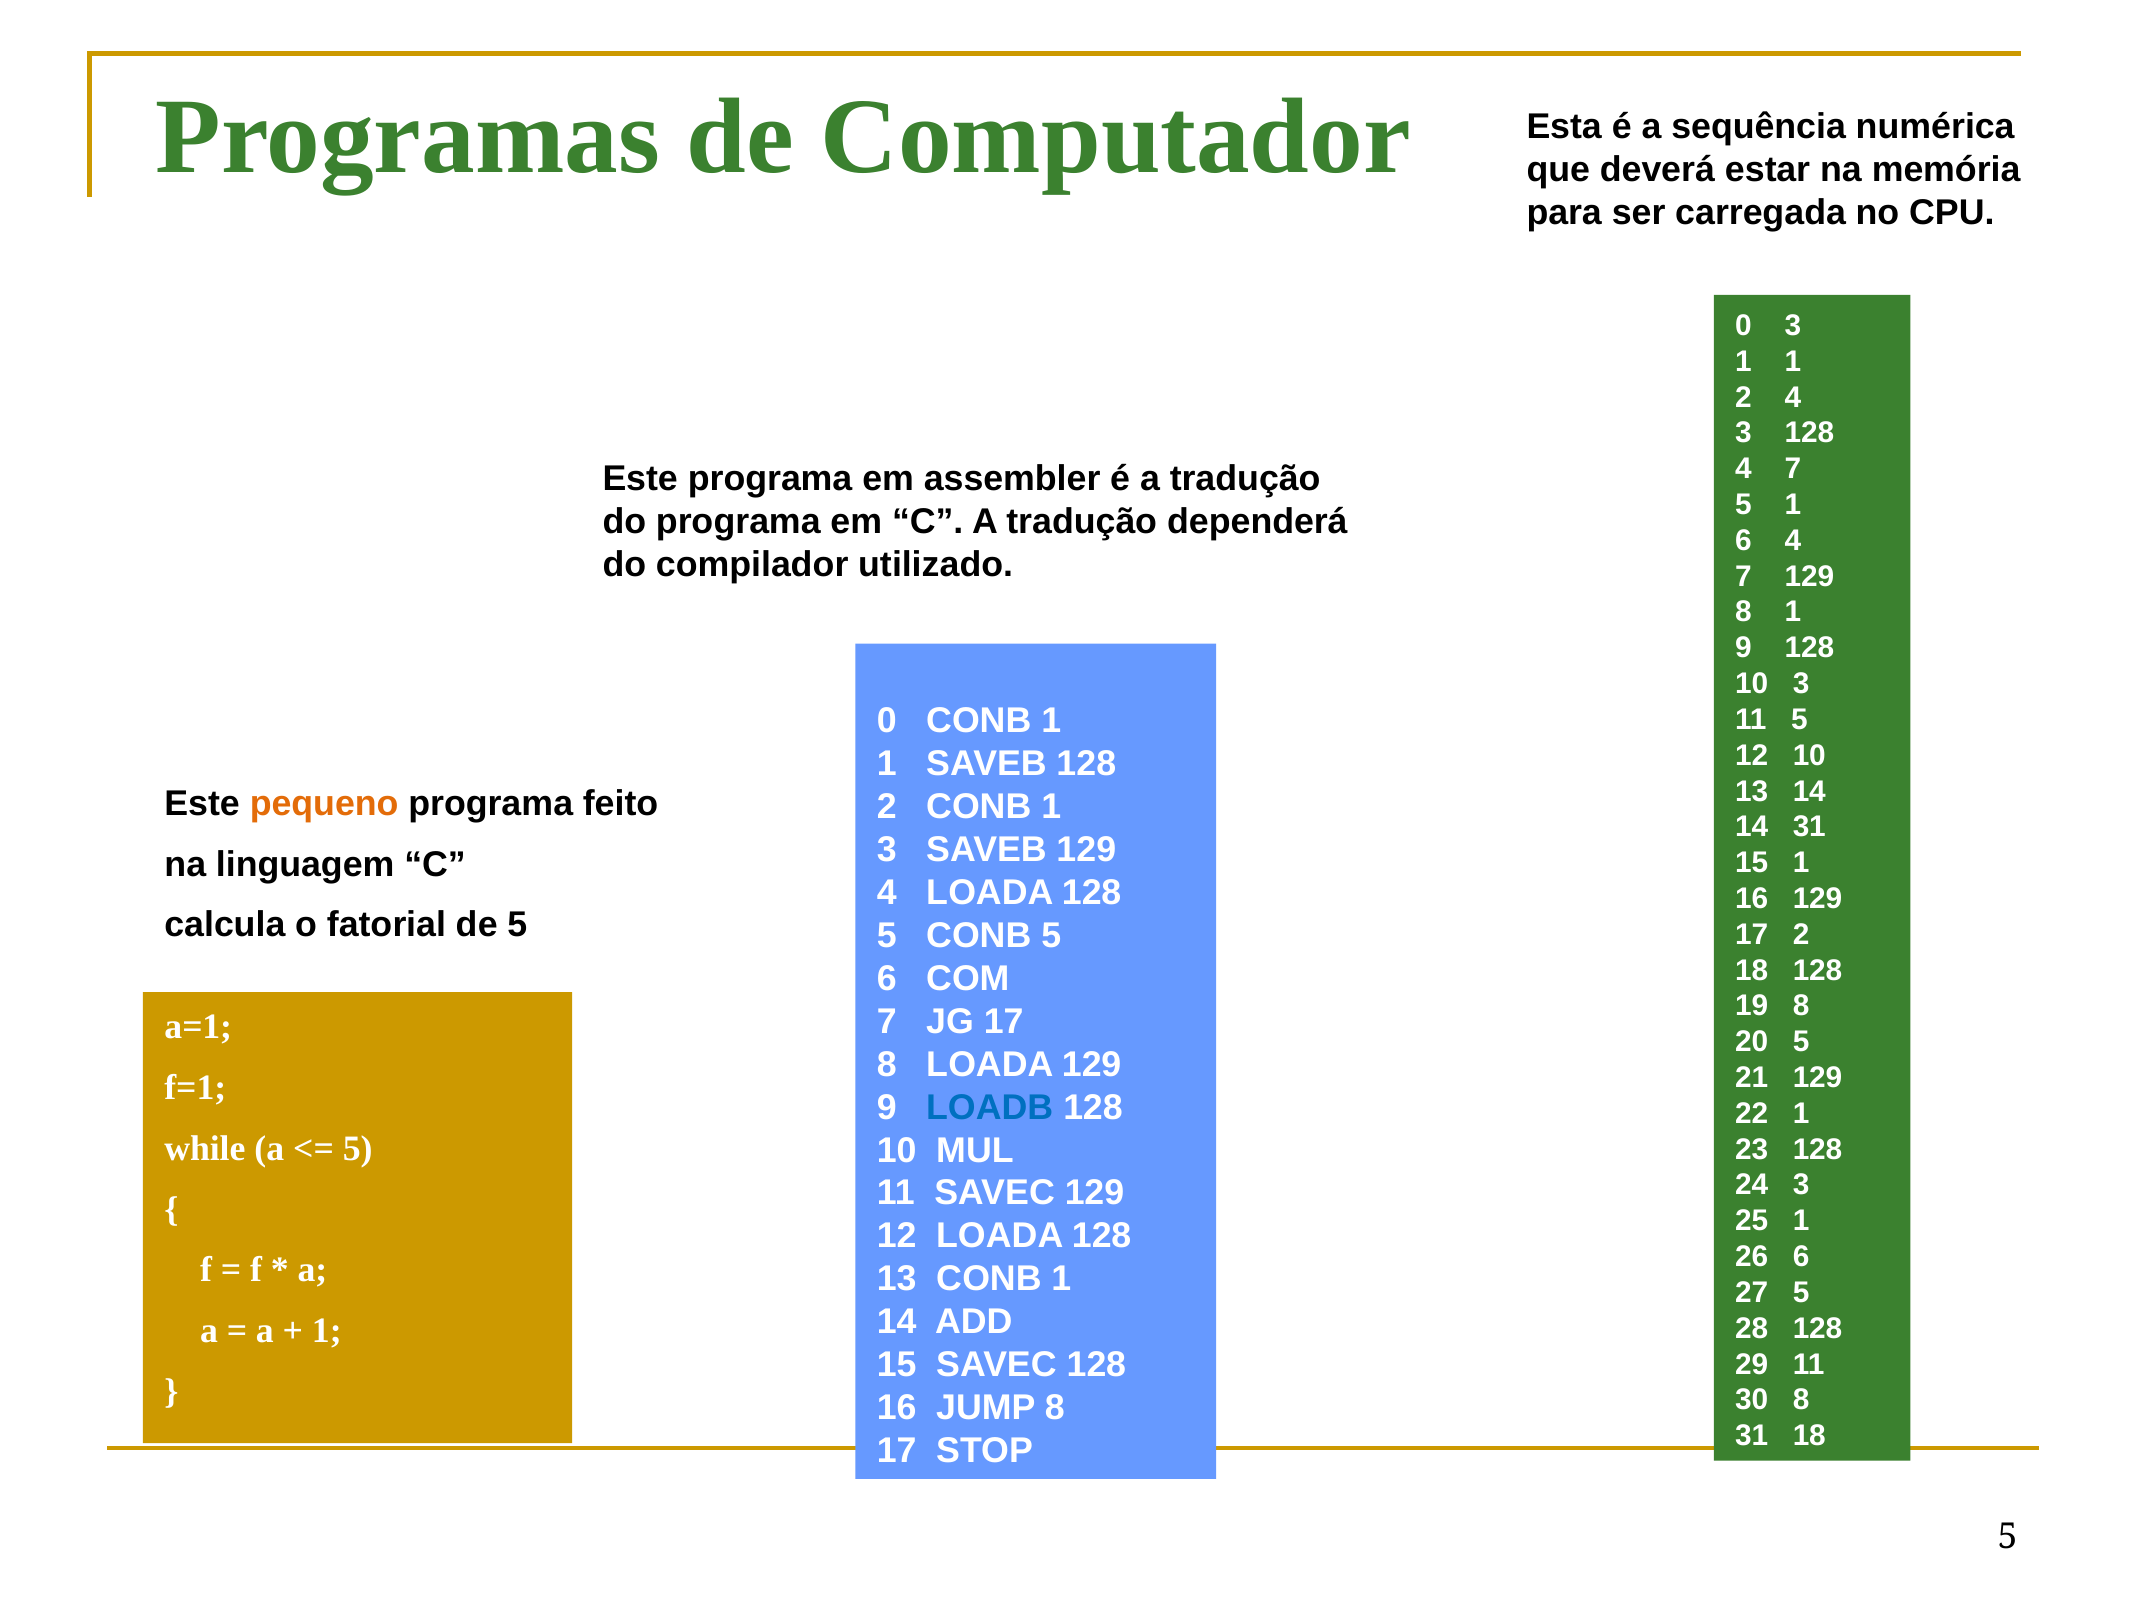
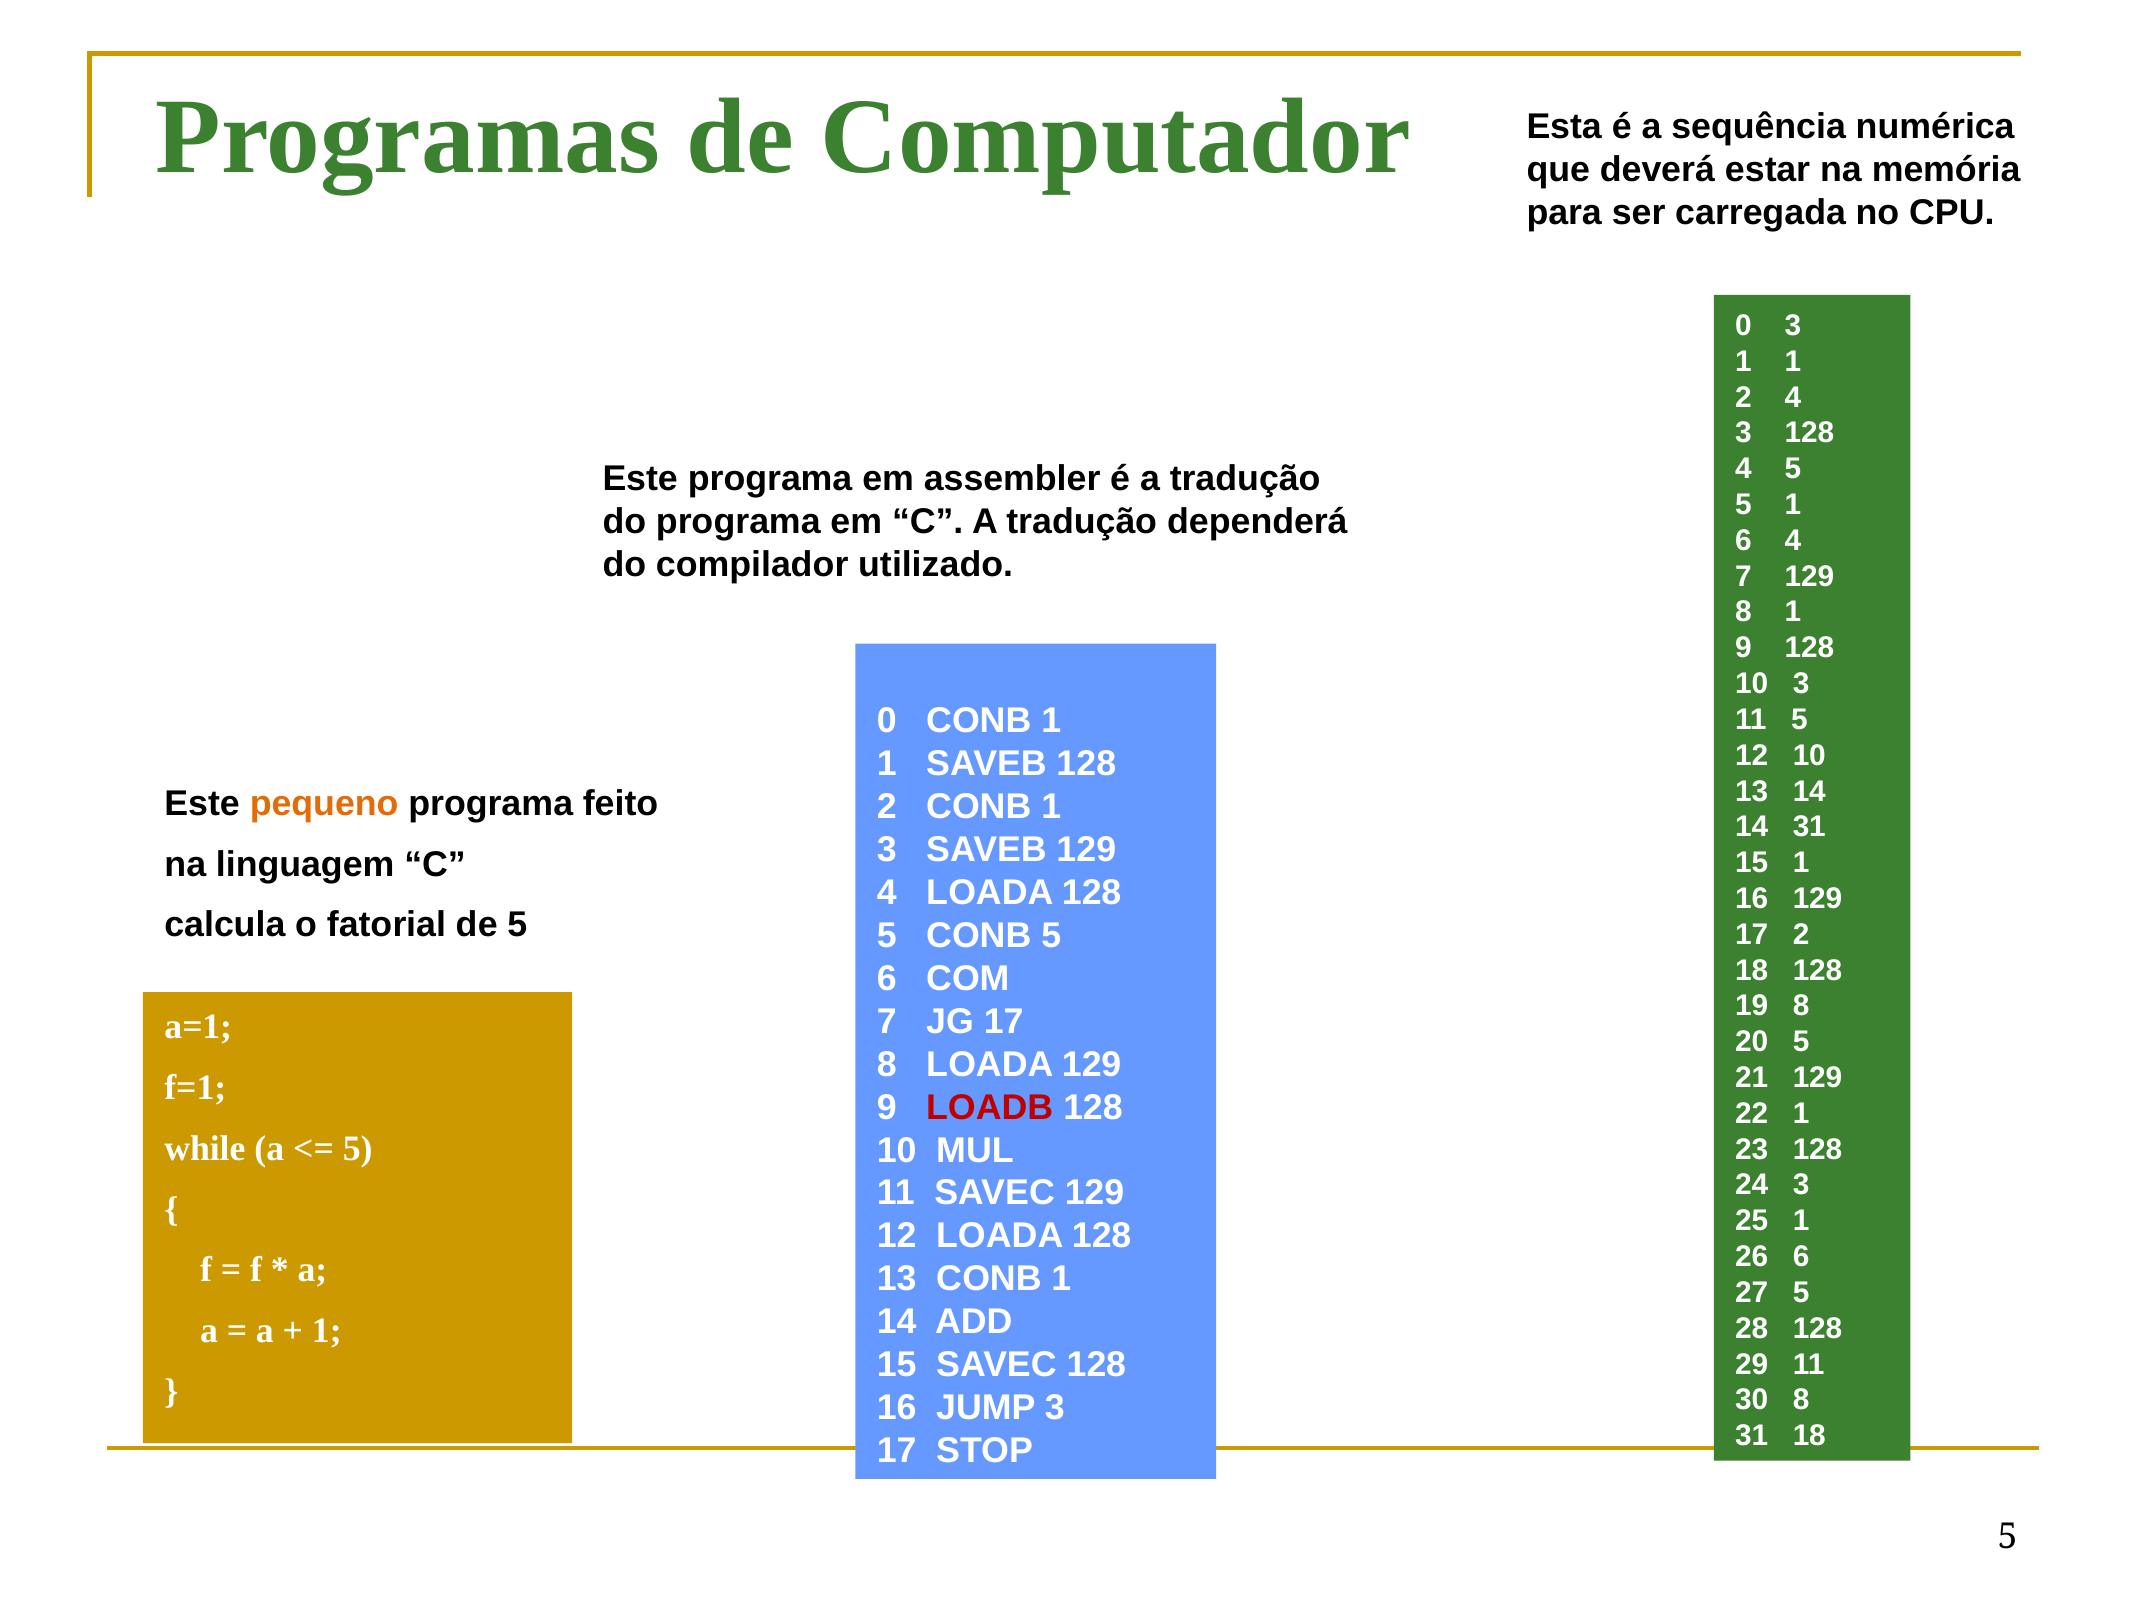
7 at (1793, 469): 7 -> 5
LOADB colour: blue -> red
JUMP 8: 8 -> 3
